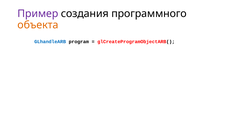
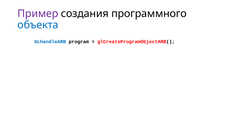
объекта colour: orange -> blue
